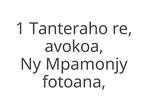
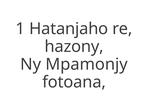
Tanteraho: Tanteraho -> Hatanjaho
avokoa: avokoa -> hazony
